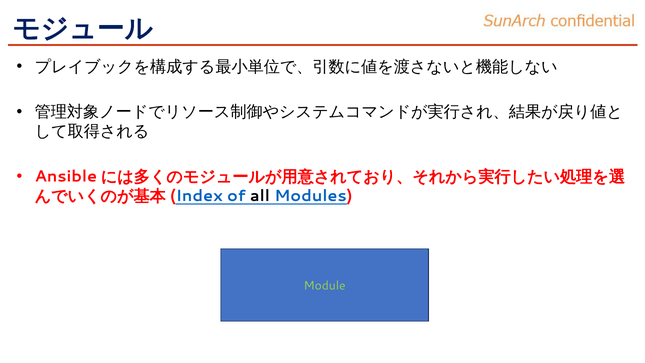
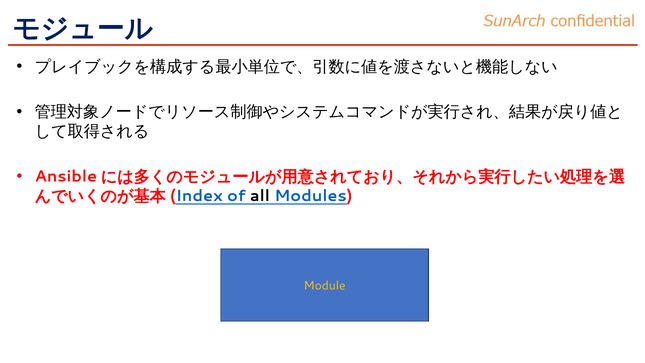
Module colour: light green -> yellow
